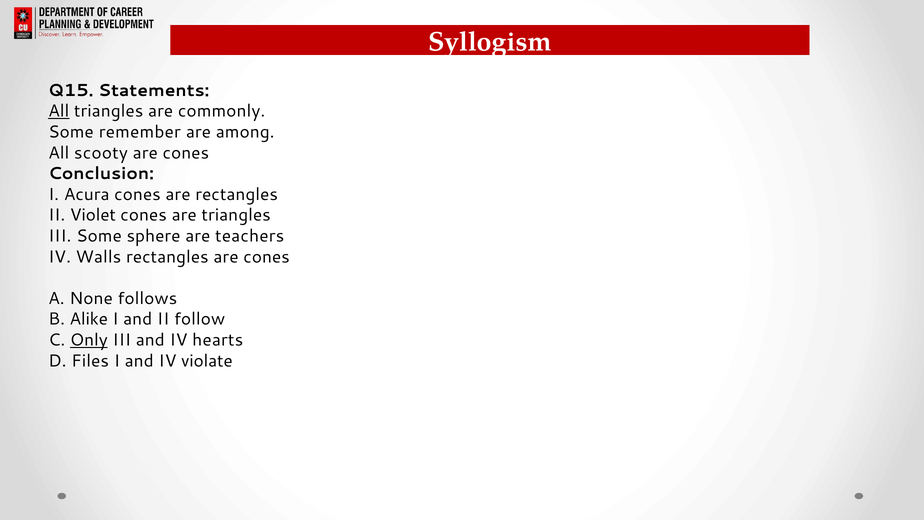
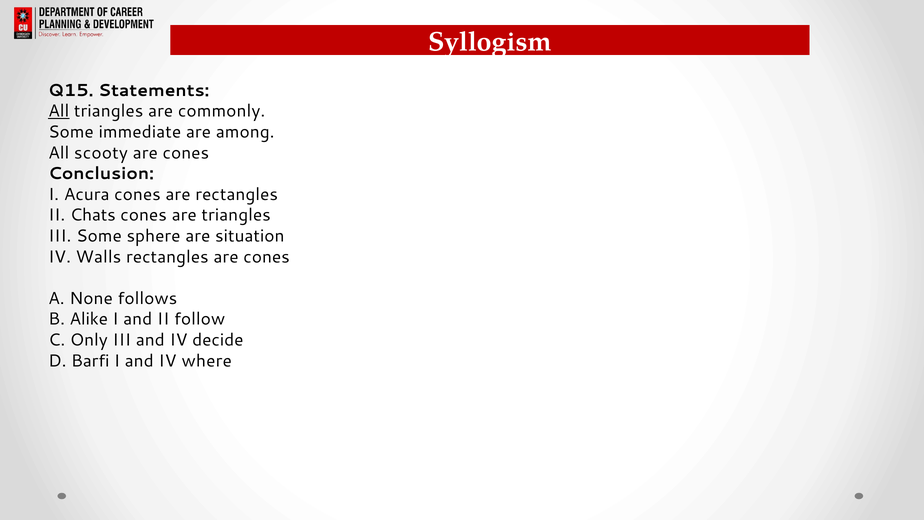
remember: remember -> immediate
Violet: Violet -> Chats
teachers: teachers -> situation
Only underline: present -> none
hearts: hearts -> decide
Files: Files -> Barfi
violate: violate -> where
